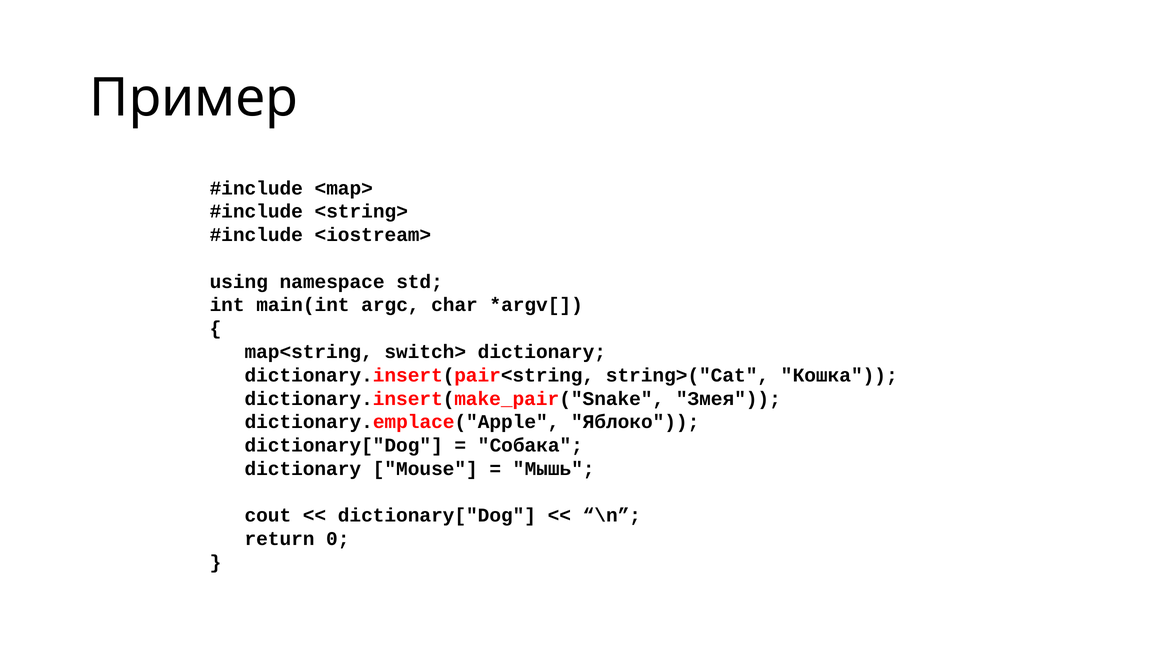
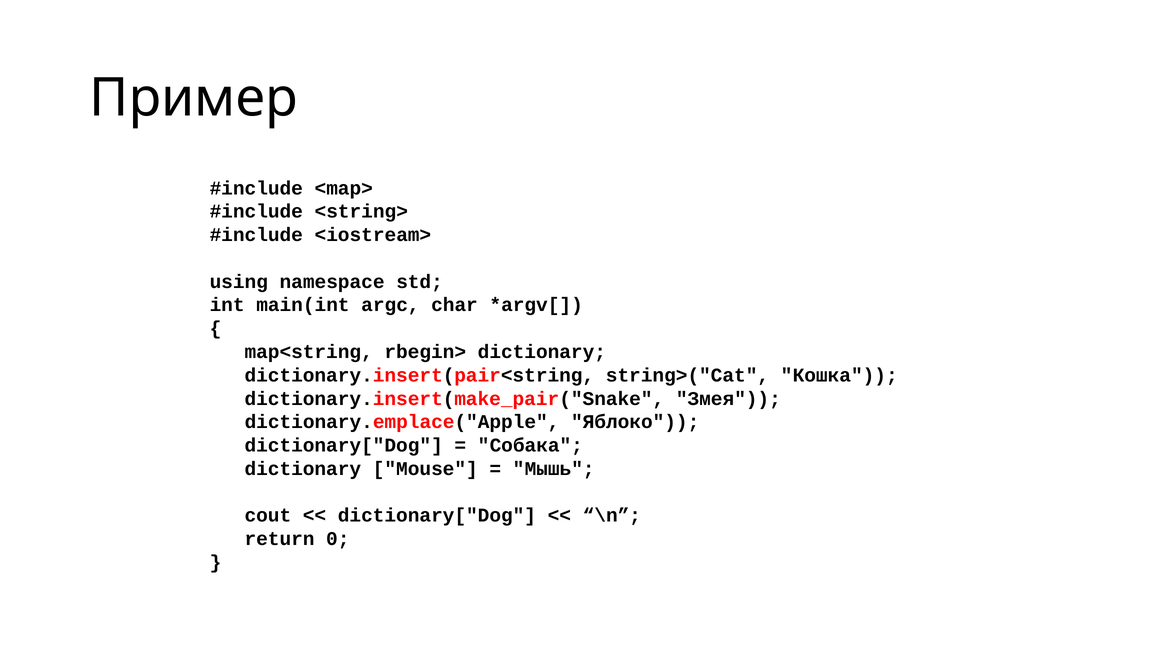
switch>: switch> -> rbegin>
